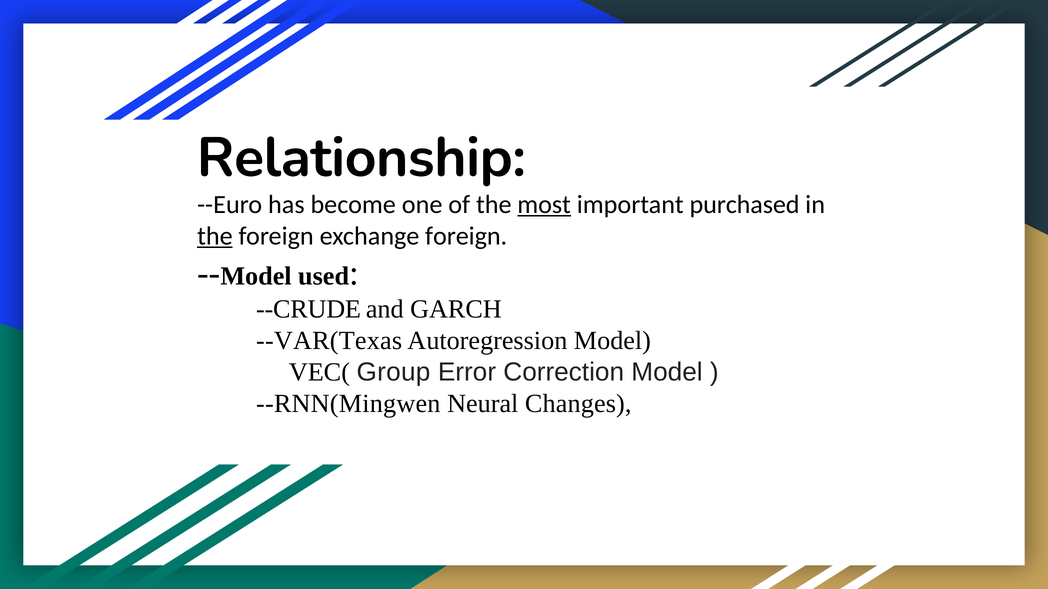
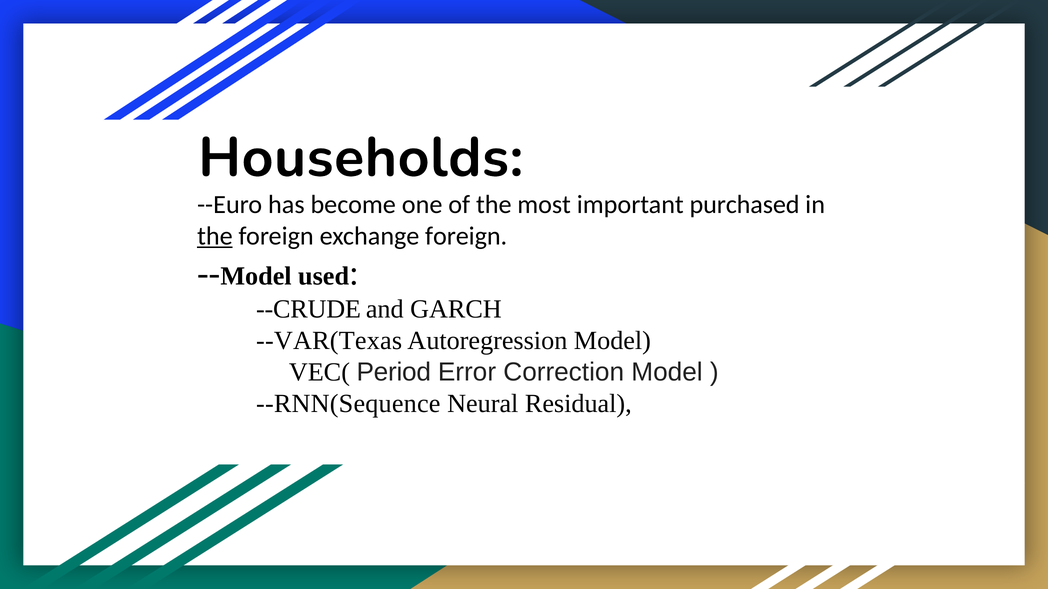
Relationship: Relationship -> Households
most underline: present -> none
Group: Group -> Period
--RNN(Mingwen: --RNN(Mingwen -> --RNN(Sequence
Changes: Changes -> Residual
